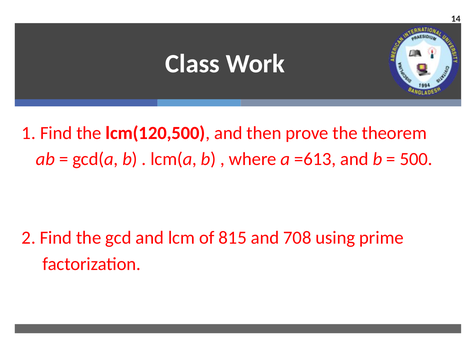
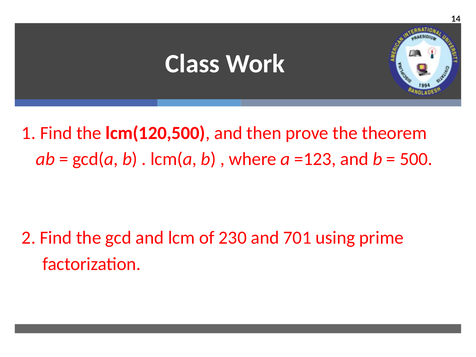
=613: =613 -> =123
815: 815 -> 230
708: 708 -> 701
